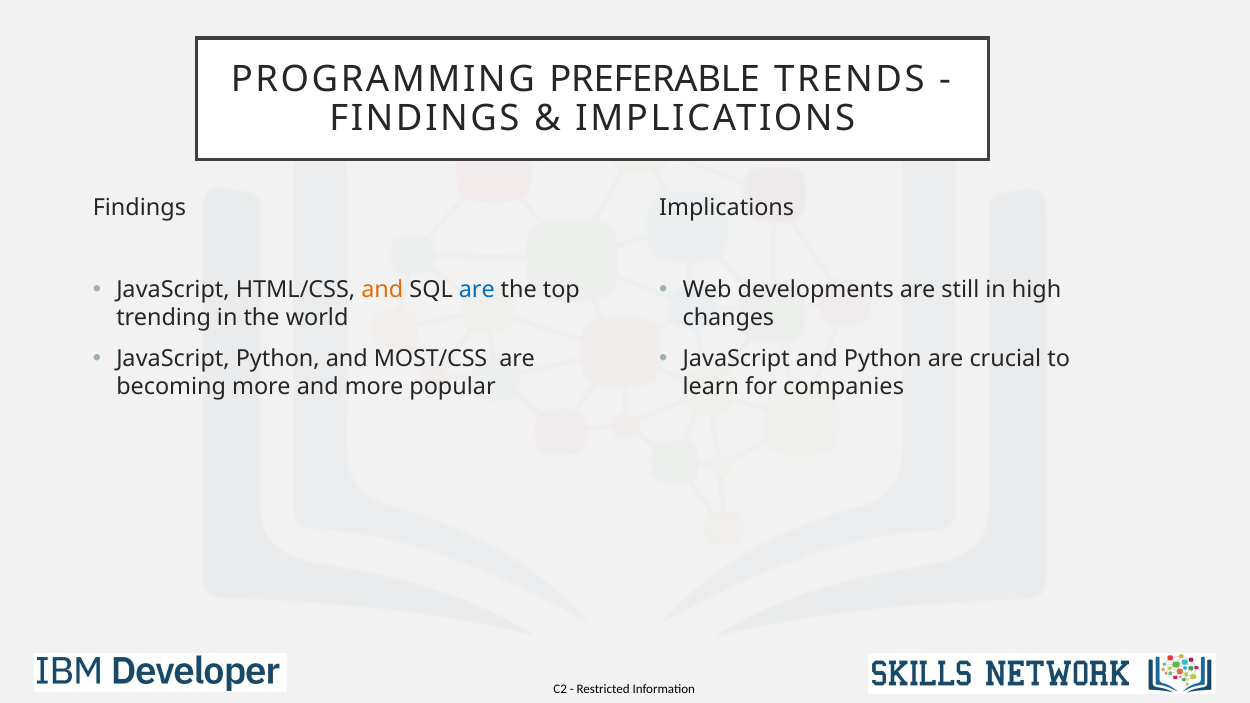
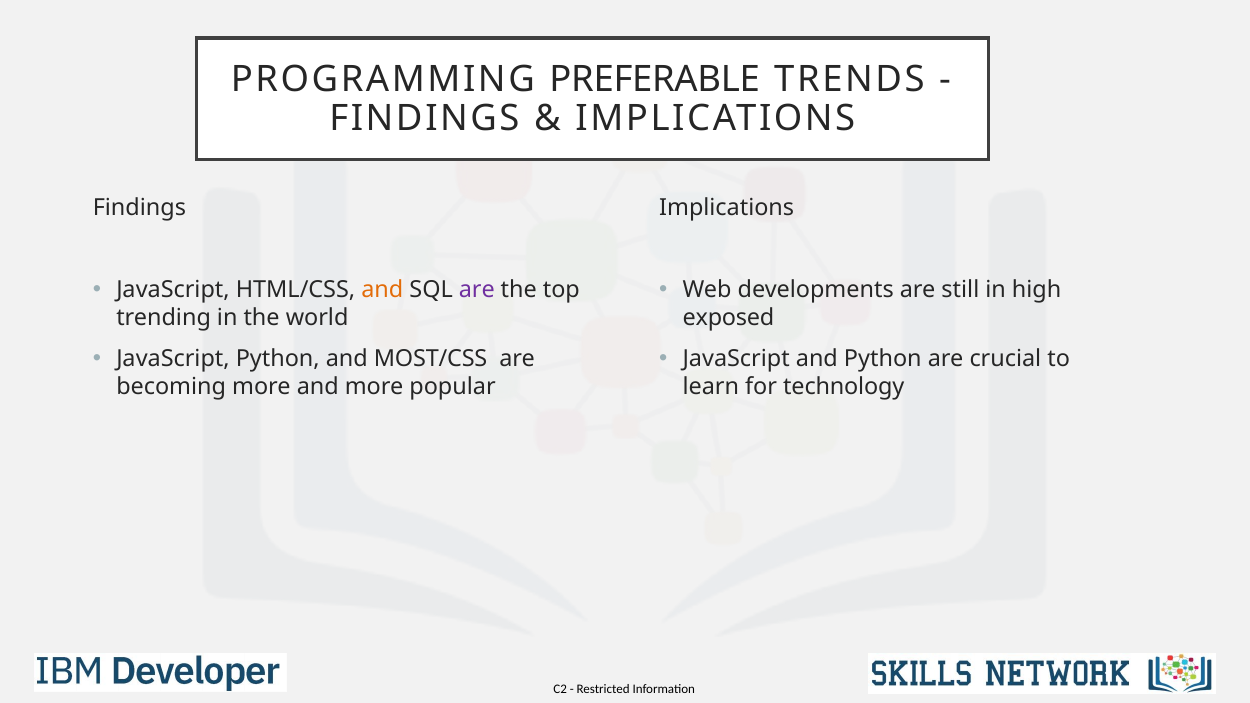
are at (477, 290) colour: blue -> purple
changes: changes -> exposed
companies: companies -> technology
